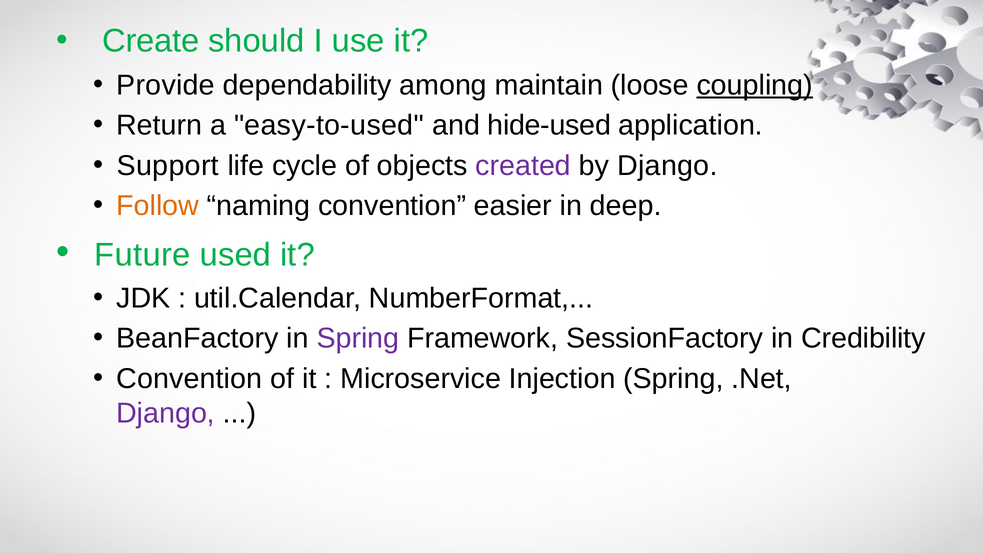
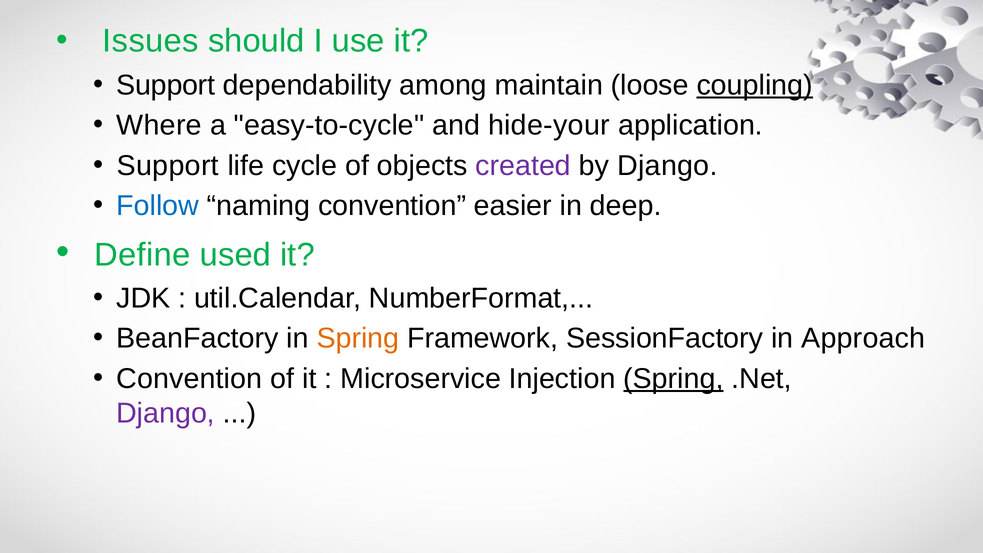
Create: Create -> Issues
Provide at (166, 85): Provide -> Support
Return: Return -> Where
easy-to-used: easy-to-used -> easy-to-cycle
hide-used: hide-used -> hide-your
Follow colour: orange -> blue
Future: Future -> Define
Spring at (358, 338) colour: purple -> orange
Credibility: Credibility -> Approach
Spring at (673, 379) underline: none -> present
